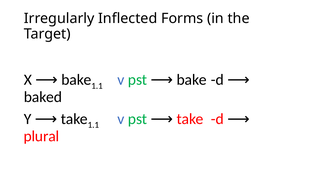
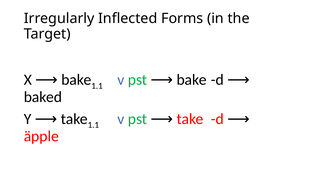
plural: plural -> äpple
